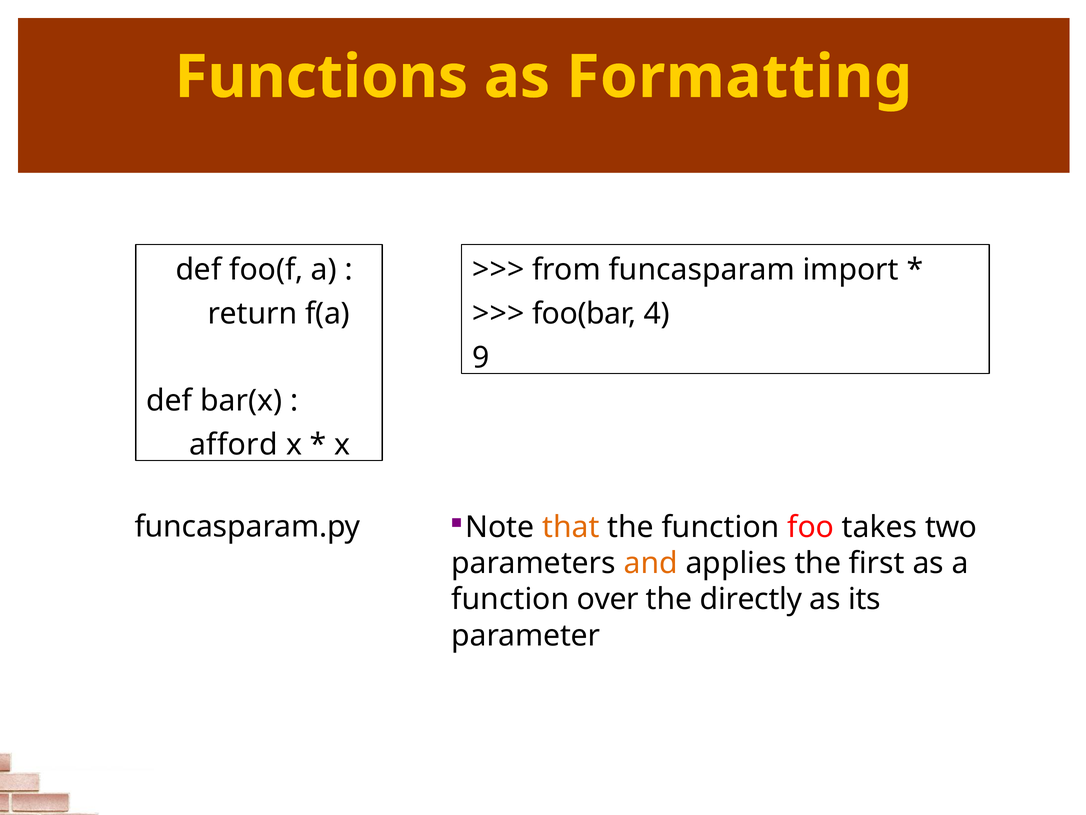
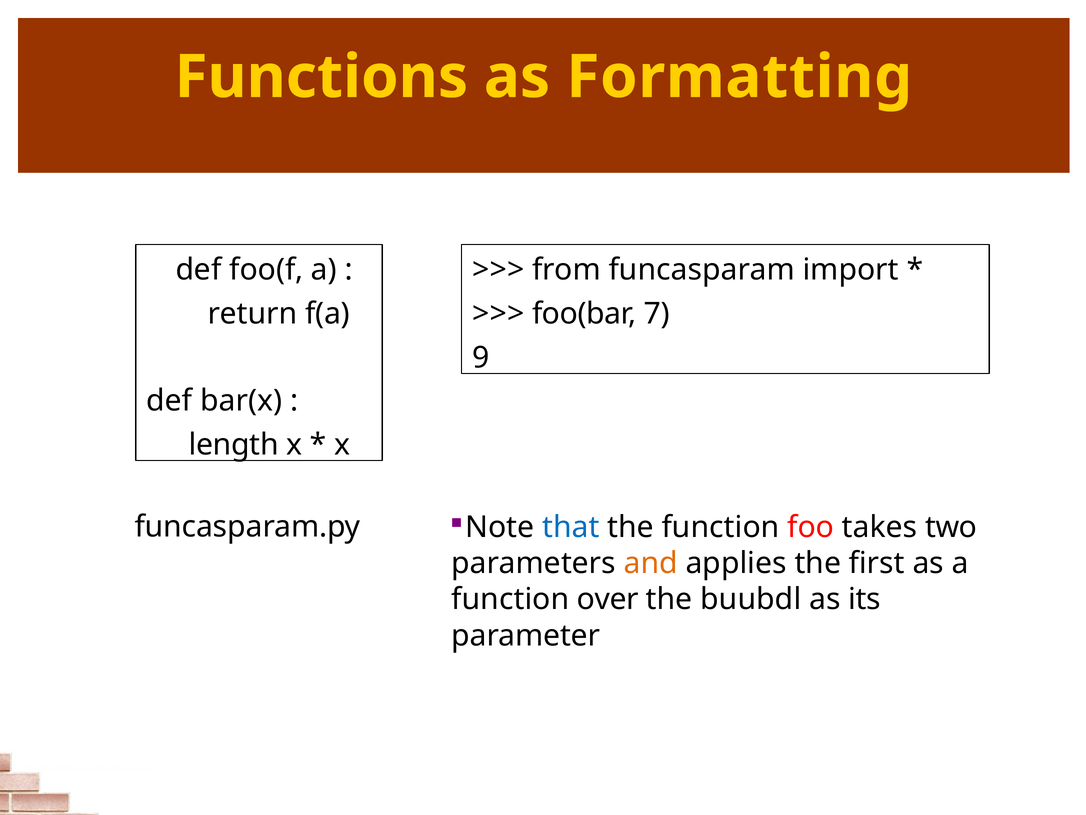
4: 4 -> 7
afford: afford -> length
that colour: orange -> blue
directly: directly -> buubdl
